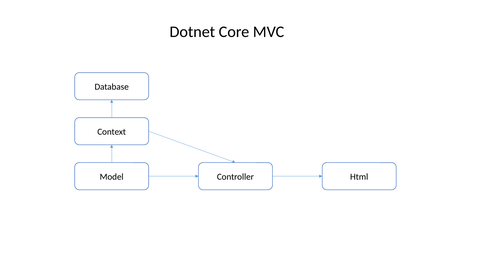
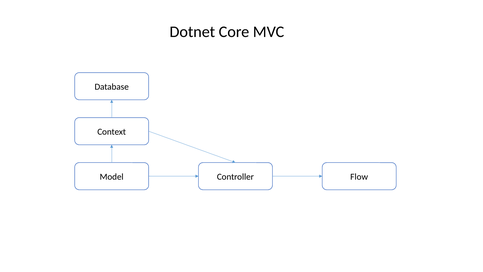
Html: Html -> Flow
